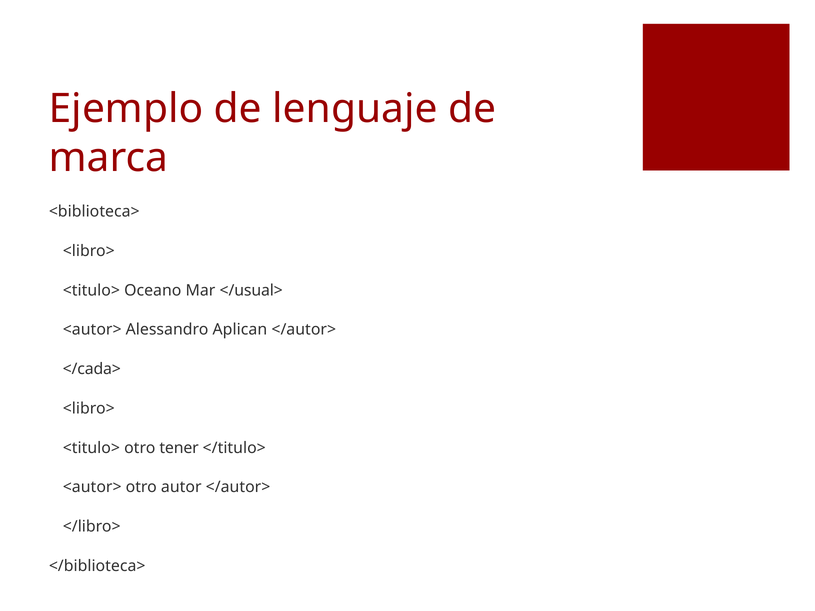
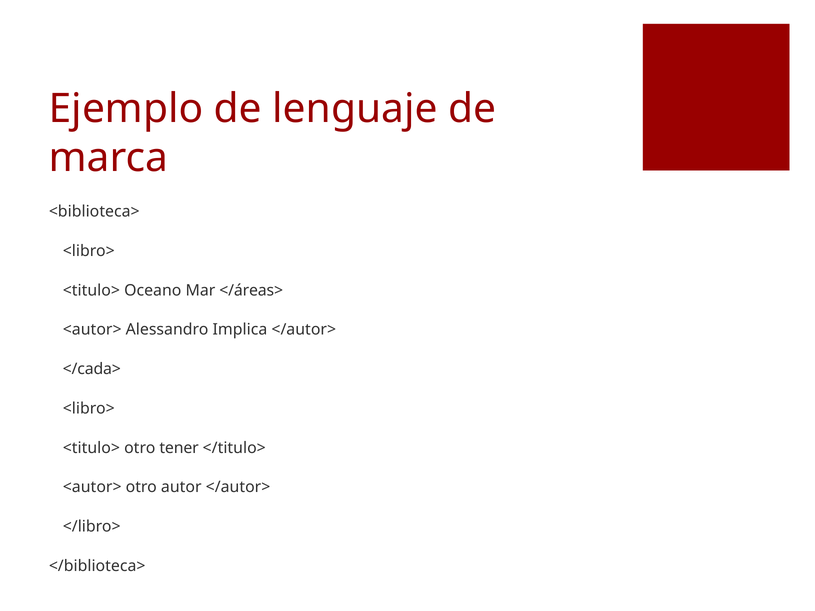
</usual>: </usual> -> </áreas>
Aplican: Aplican -> Implica
